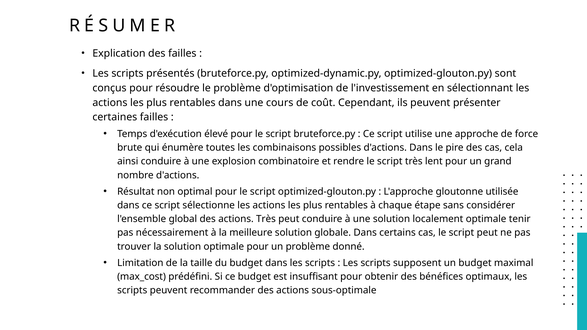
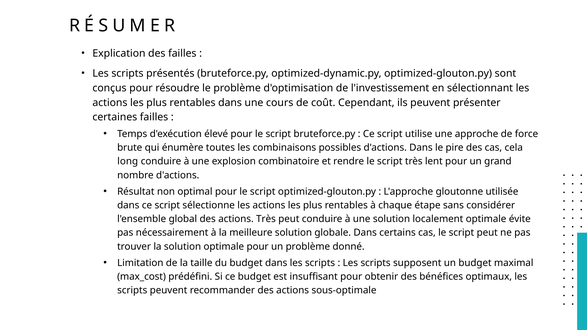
ainsi: ainsi -> long
tenir: tenir -> évite
